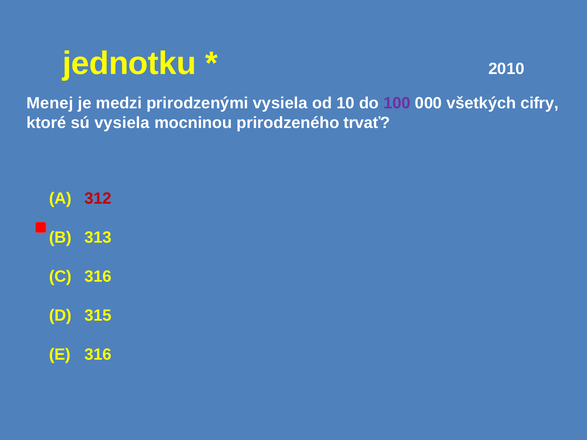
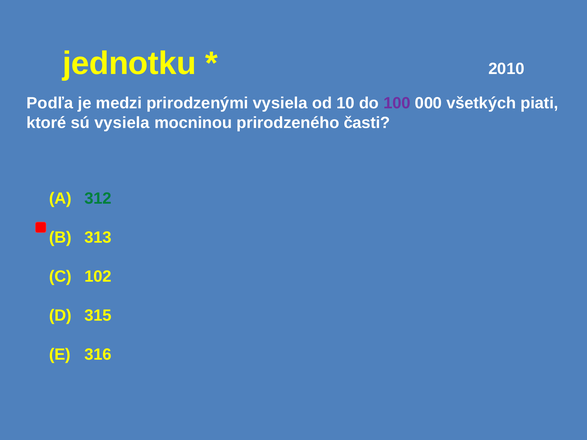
Menej: Menej -> Podľa
cifry: cifry -> piati
trvať: trvať -> časti
312 colour: red -> green
316 at (98, 277): 316 -> 102
